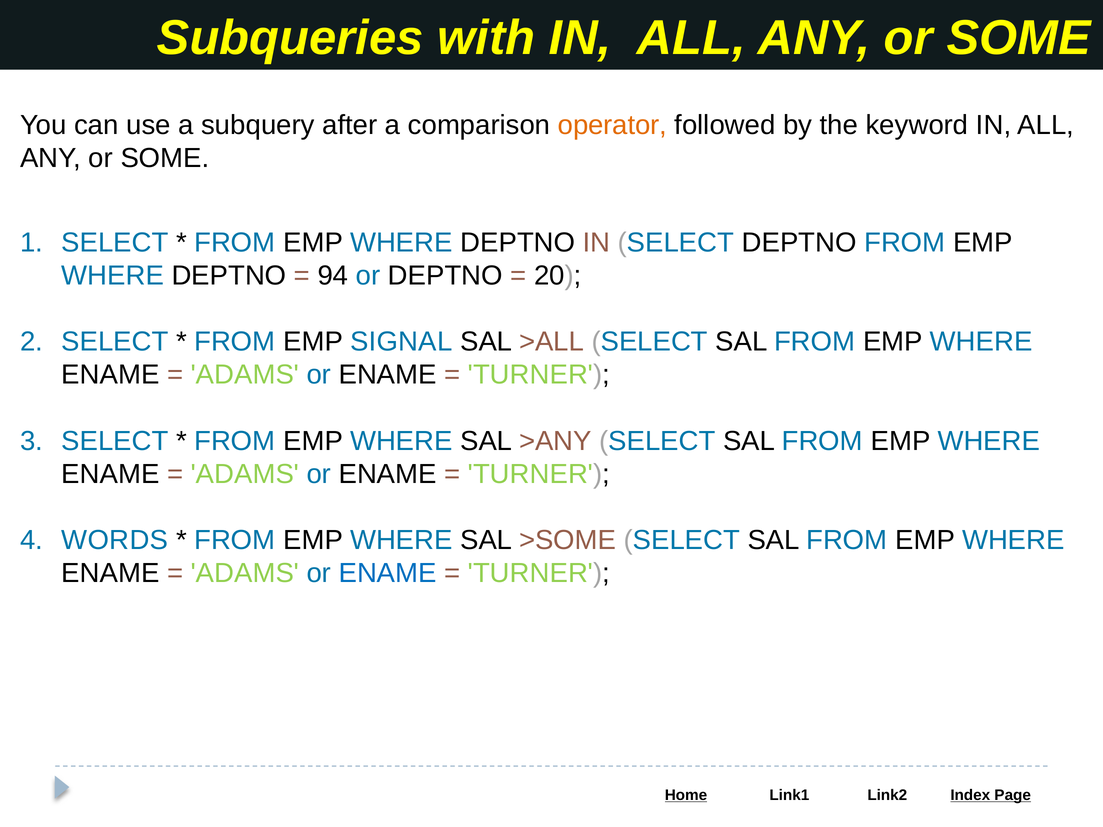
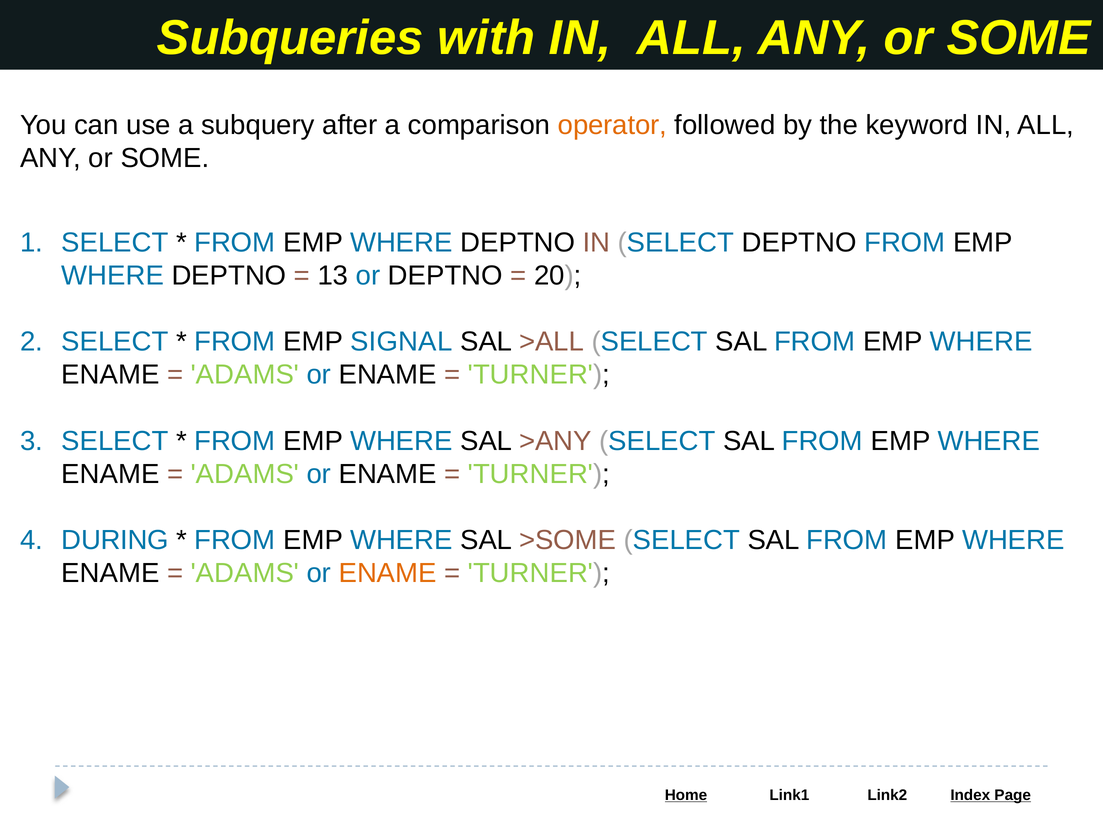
94: 94 -> 13
WORDS: WORDS -> DURING
ENAME at (388, 574) colour: blue -> orange
